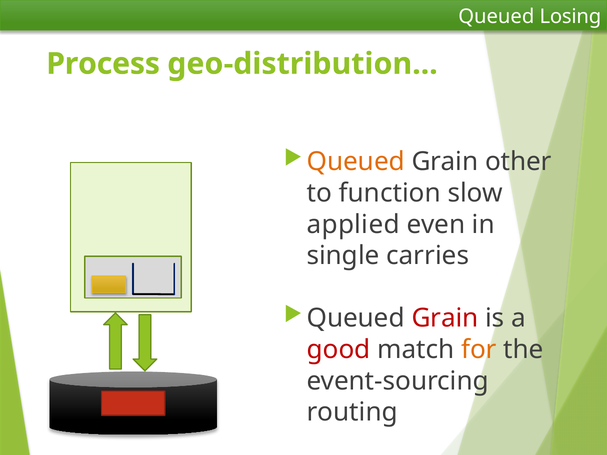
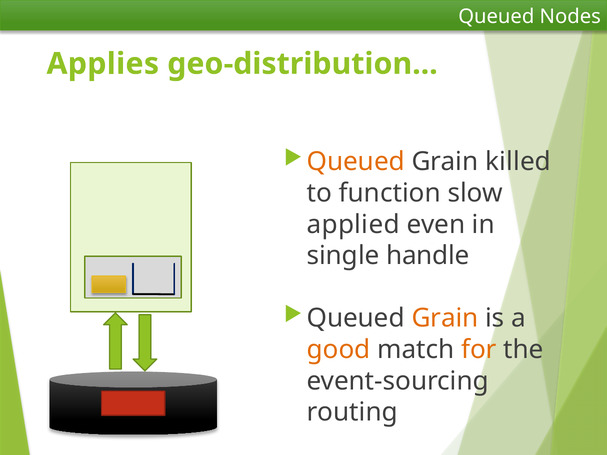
Losing: Losing -> Nodes
Process: Process -> Applies
other: other -> killed
carries: carries -> handle
Grain at (445, 318) colour: red -> orange
good colour: red -> orange
